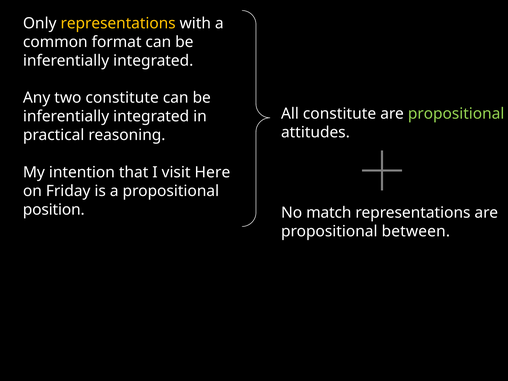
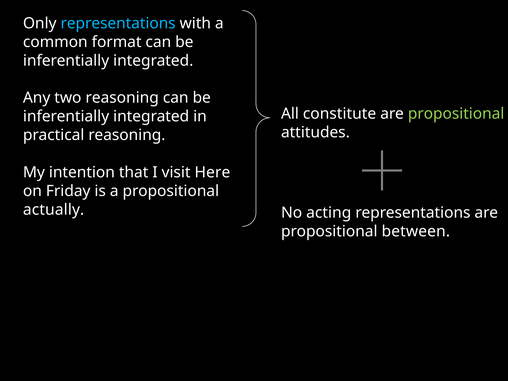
representations at (118, 23) colour: yellow -> light blue
two constitute: constitute -> reasoning
position: position -> actually
match: match -> acting
